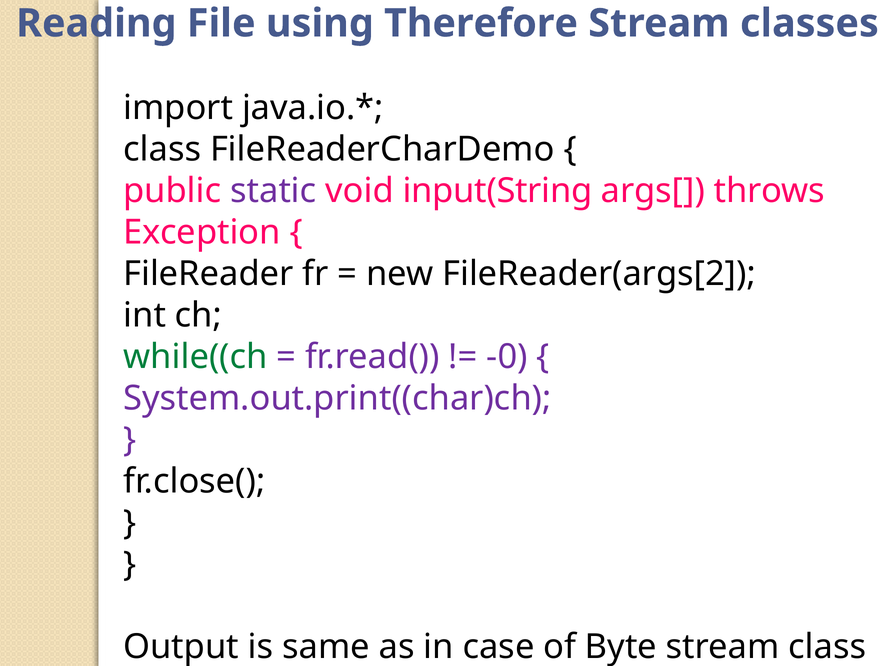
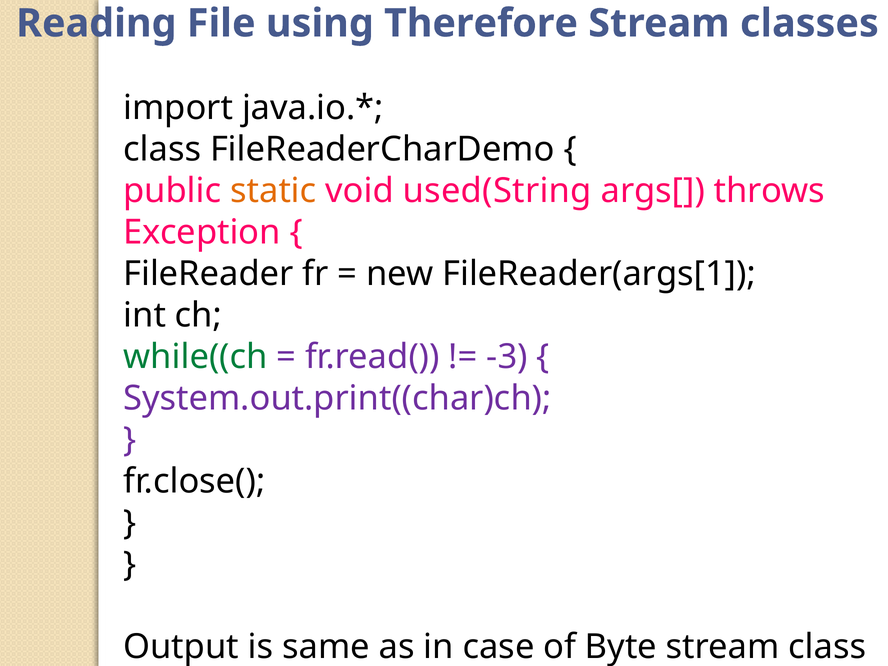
static colour: purple -> orange
input(String: input(String -> used(String
FileReader(args[2: FileReader(args[2 -> FileReader(args[1
-0: -0 -> -3
